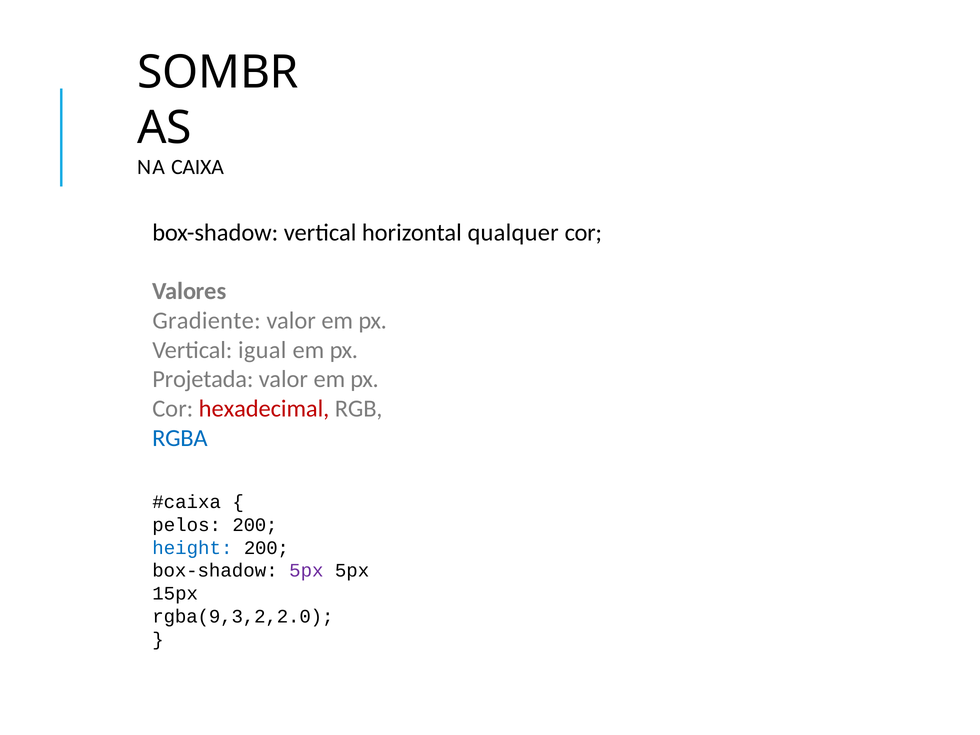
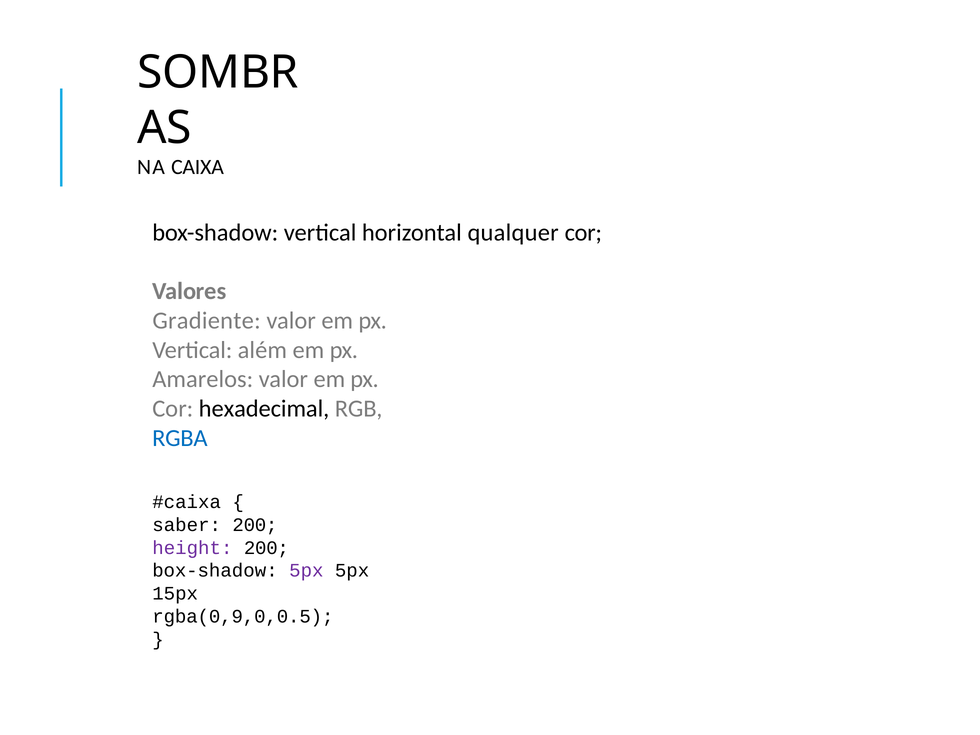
igual: igual -> além
Projetada: Projetada -> Amarelos
hexadecimal colour: red -> black
pelos: pelos -> saber
height colour: blue -> purple
rgba(9,3,2,2.0: rgba(9,3,2,2.0 -> rgba(0,9,0,0.5
